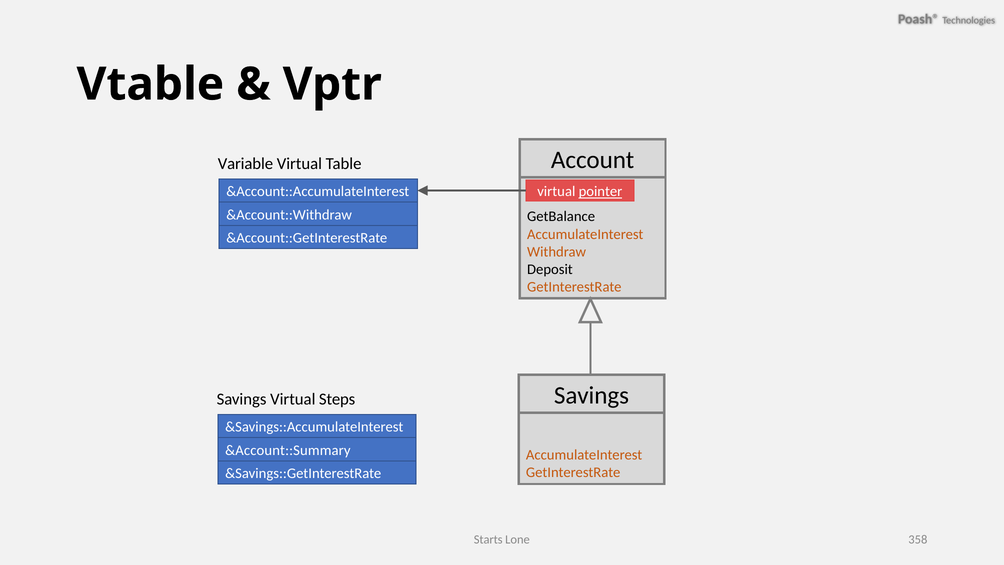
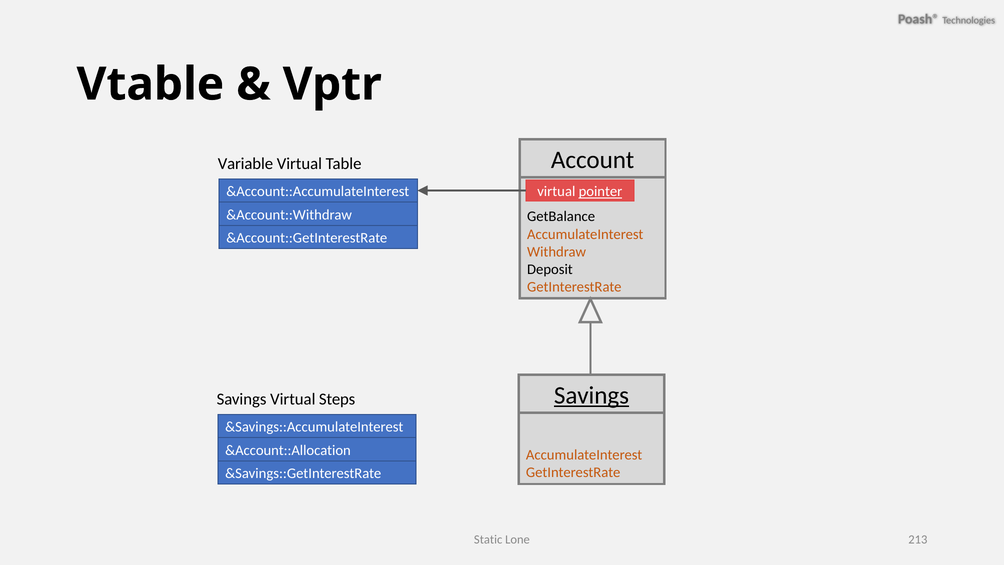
Savings at (591, 395) underline: none -> present
&Account::Summary: &Account::Summary -> &Account::Allocation
Starts: Starts -> Static
358: 358 -> 213
